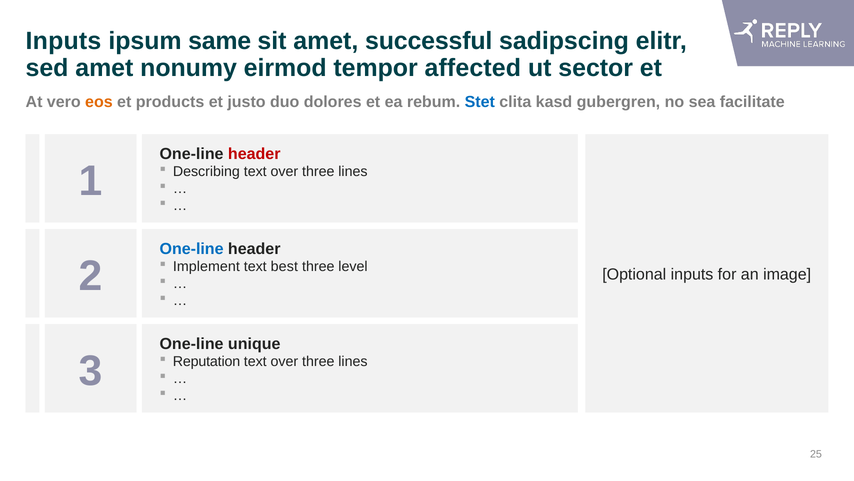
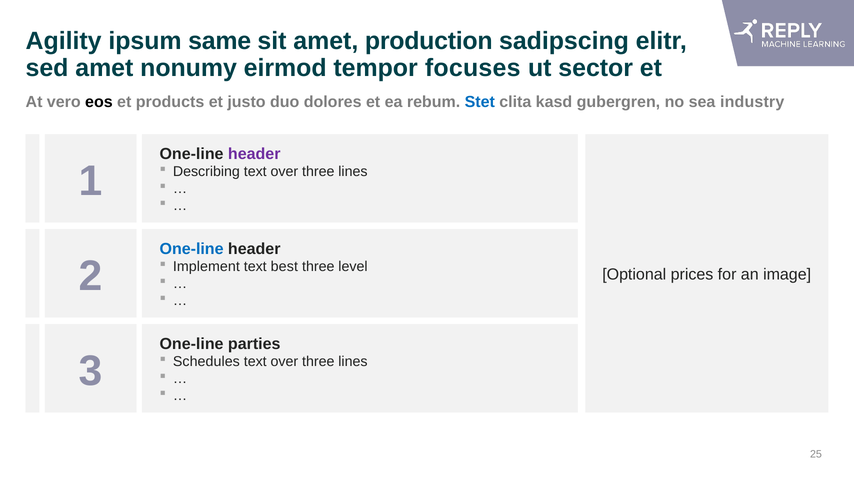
Inputs at (63, 41): Inputs -> Agility
successful: successful -> production
affected: affected -> focuses
eos colour: orange -> black
facilitate: facilitate -> industry
header at (254, 154) colour: red -> purple
Optional inputs: inputs -> prices
unique: unique -> parties
Reputation: Reputation -> Schedules
